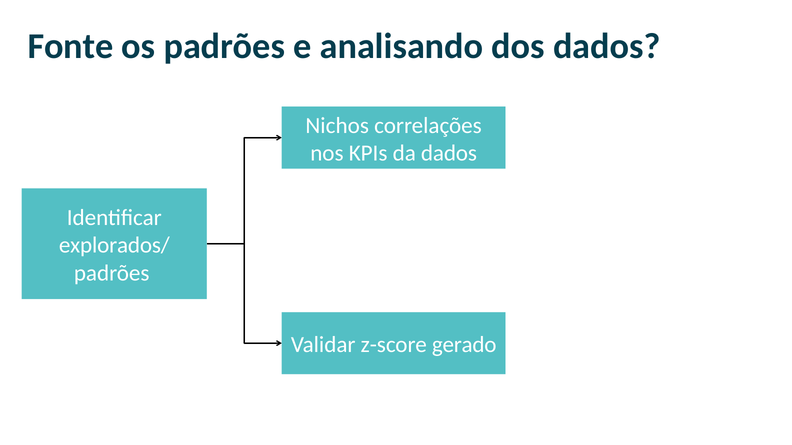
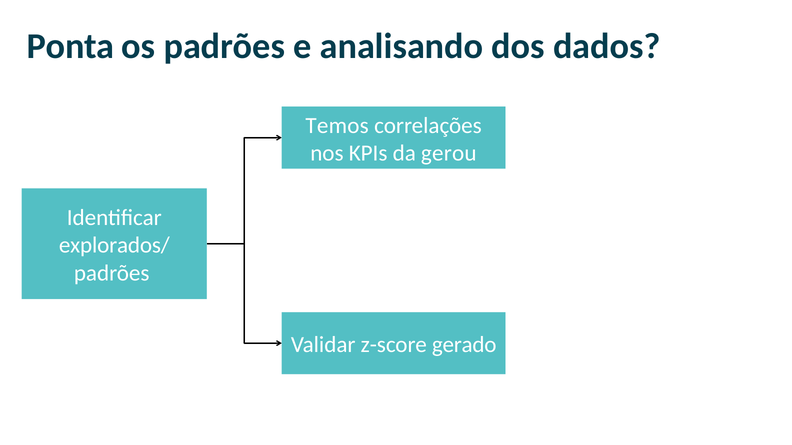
Fonte: Fonte -> Ponta
Nichos: Nichos -> Temos
da dados: dados -> gerou
